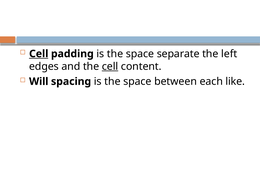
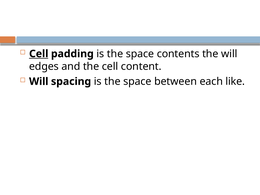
separate: separate -> contents
the left: left -> will
cell at (110, 66) underline: present -> none
